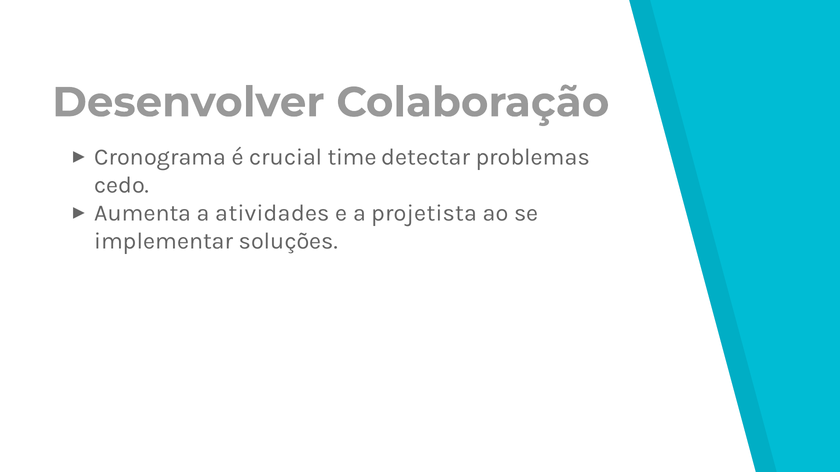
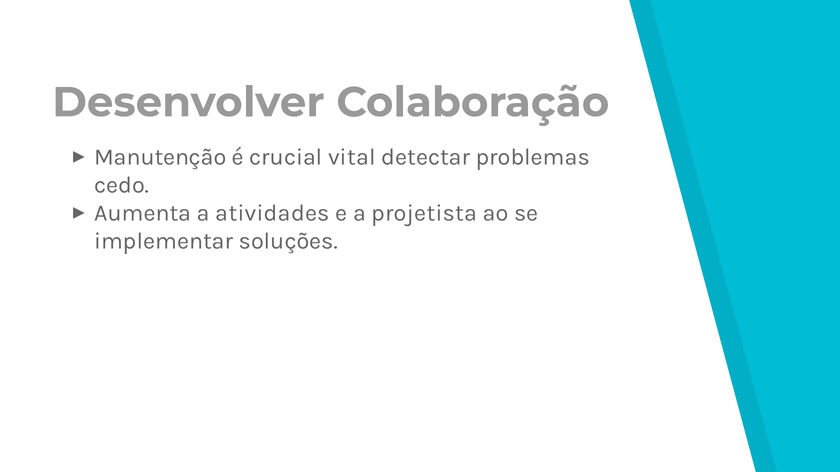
Cronograma: Cronograma -> Manutenção
time: time -> vital
